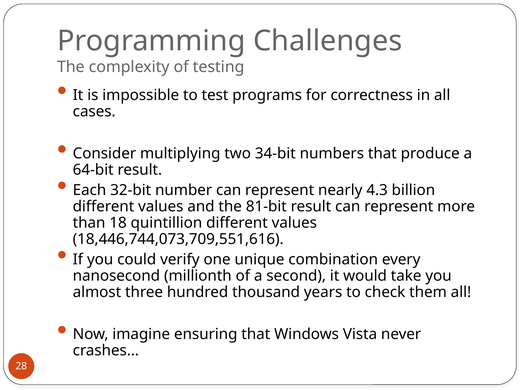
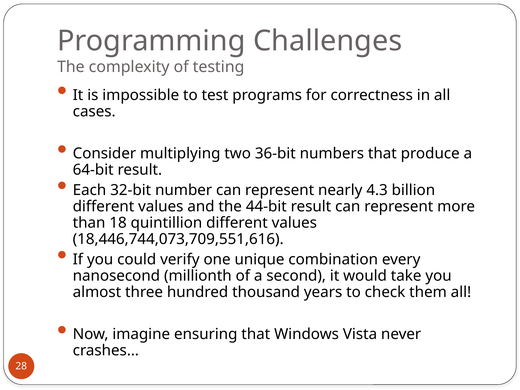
34-bit: 34-bit -> 36-bit
81-bit: 81-bit -> 44-bit
